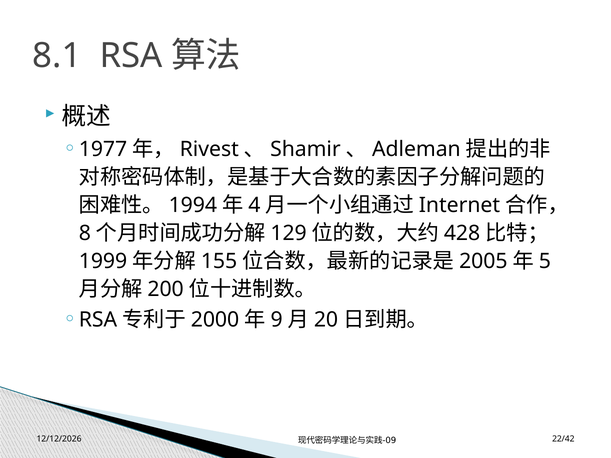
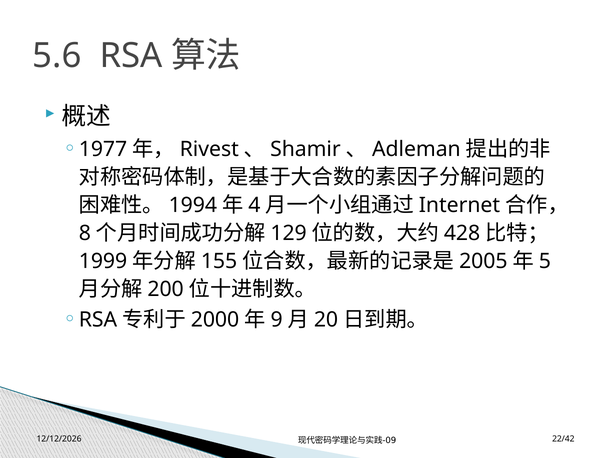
8.1: 8.1 -> 5.6
